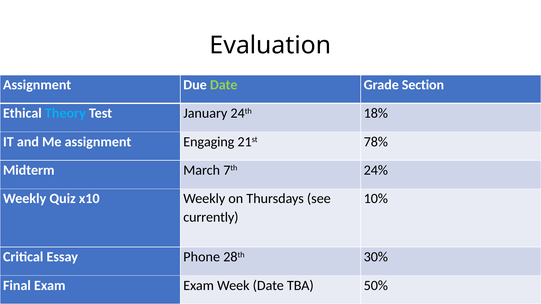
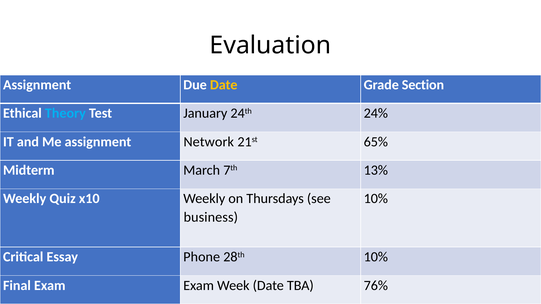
Date at (224, 85) colour: light green -> yellow
18%: 18% -> 24%
Engaging: Engaging -> Network
78%: 78% -> 65%
24%: 24% -> 13%
currently: currently -> business
28th 30%: 30% -> 10%
50%: 50% -> 76%
